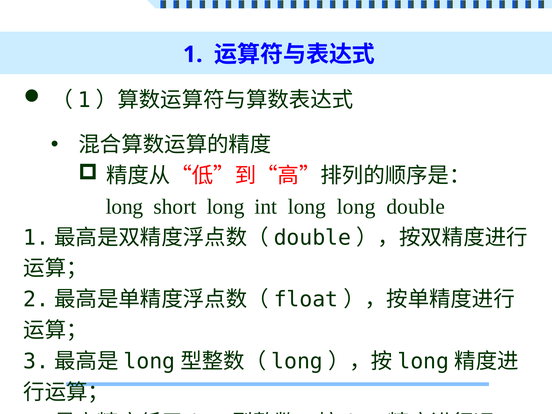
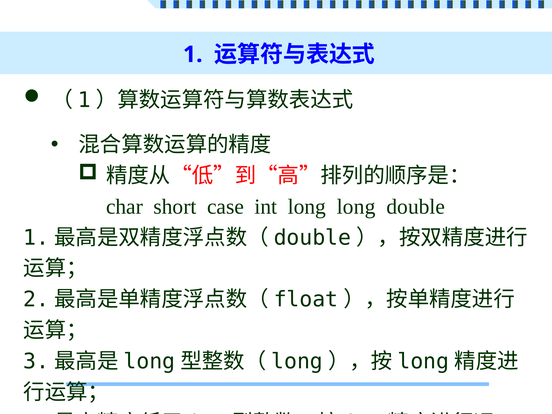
long at (125, 207): long -> char
short long: long -> case
